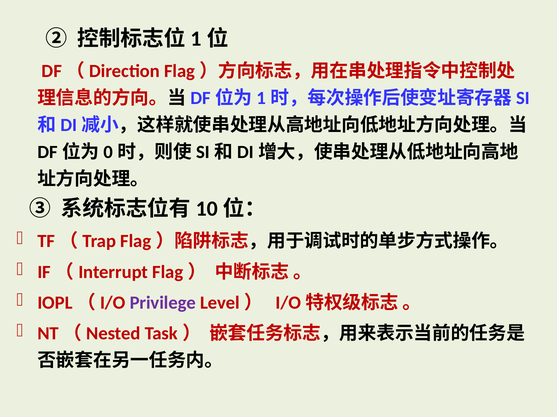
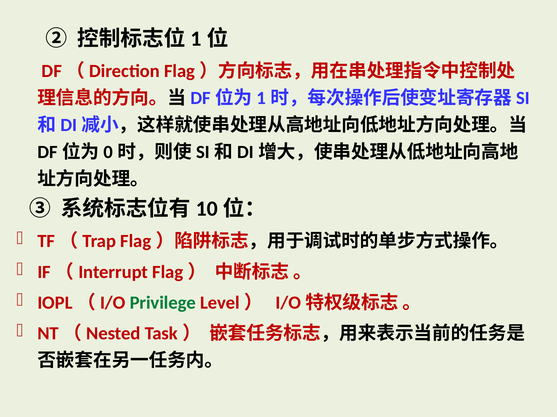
Privilege colour: purple -> green
